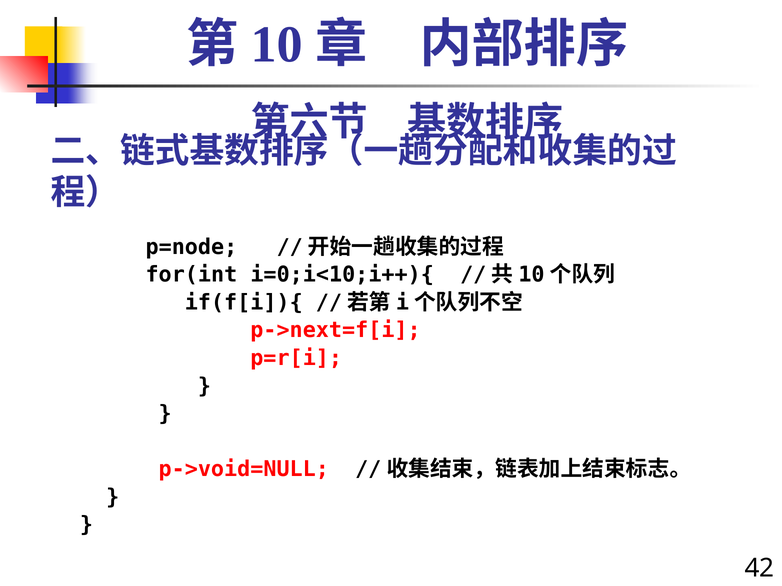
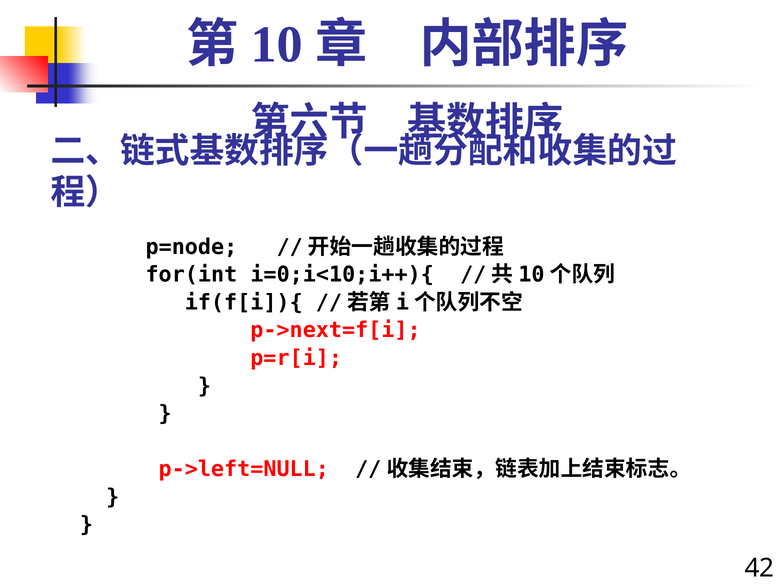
p->void=NULL: p->void=NULL -> p->left=NULL
